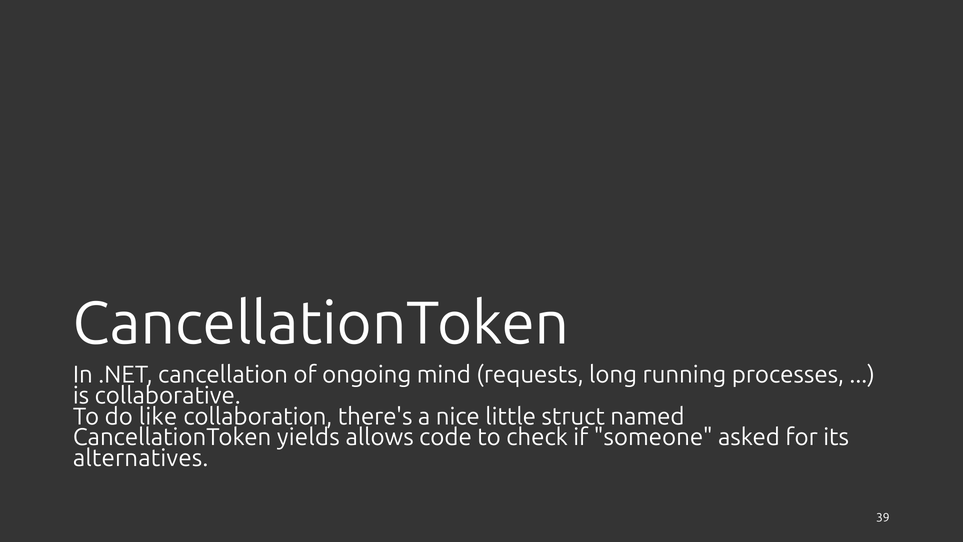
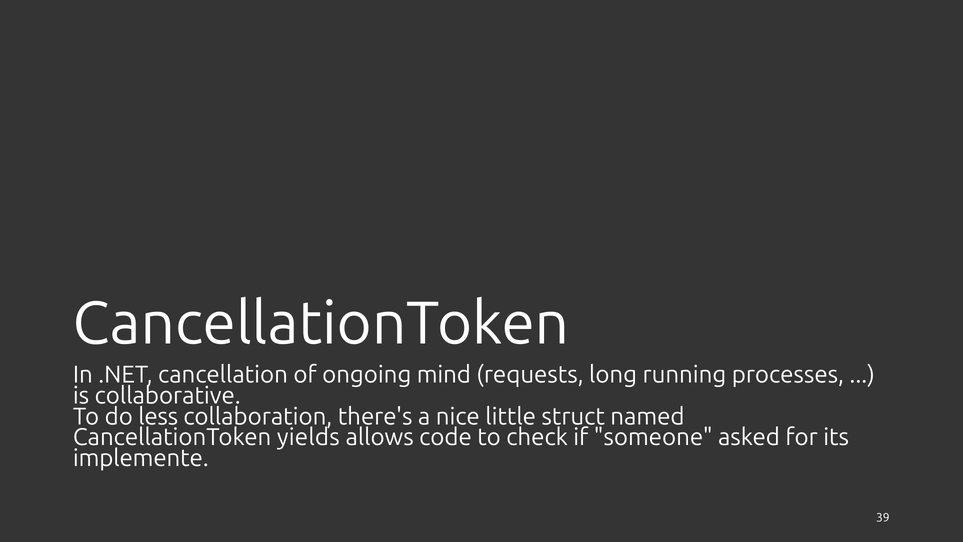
like: like -> less
alternatives: alternatives -> implemente
